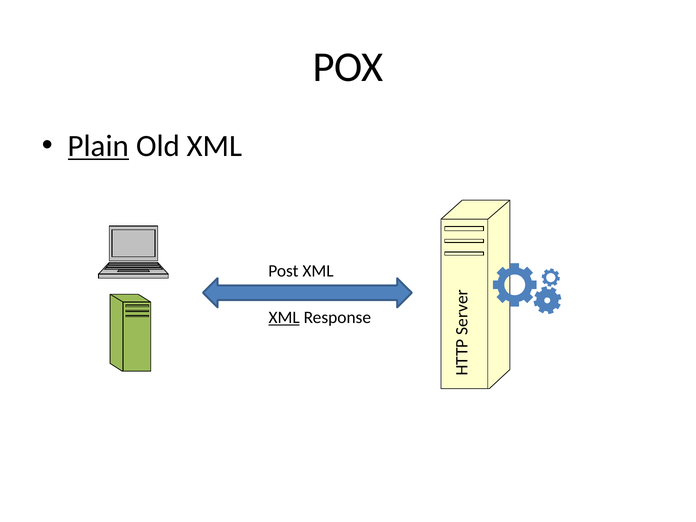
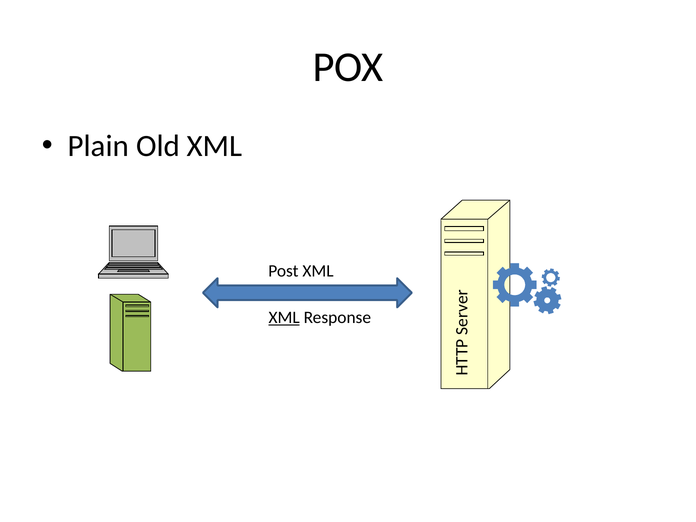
Plain underline: present -> none
